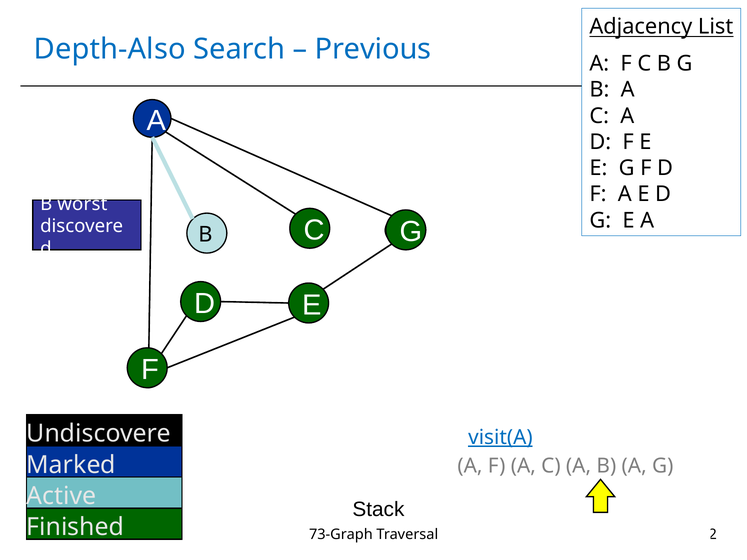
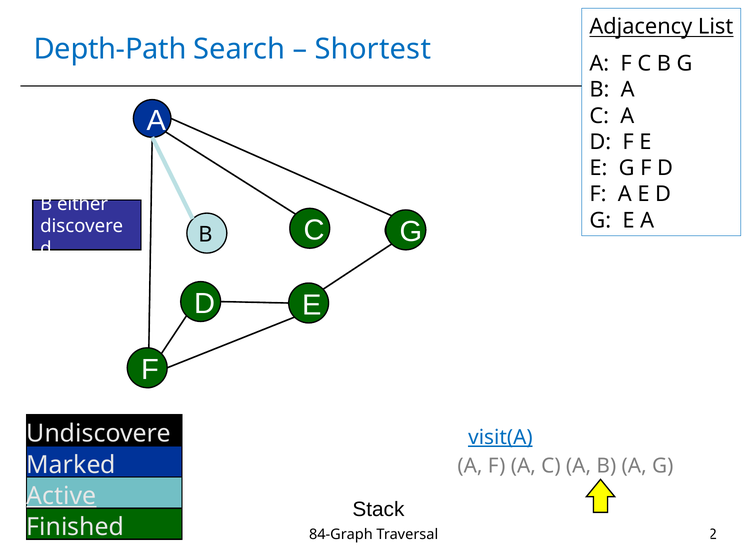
Depth-Also: Depth-Also -> Depth-Path
Previous: Previous -> Shortest
worst: worst -> either
Active underline: none -> present
73-Graph: 73-Graph -> 84-Graph
